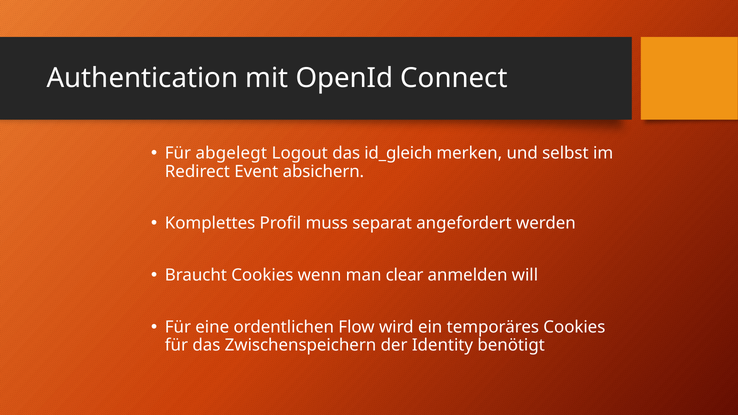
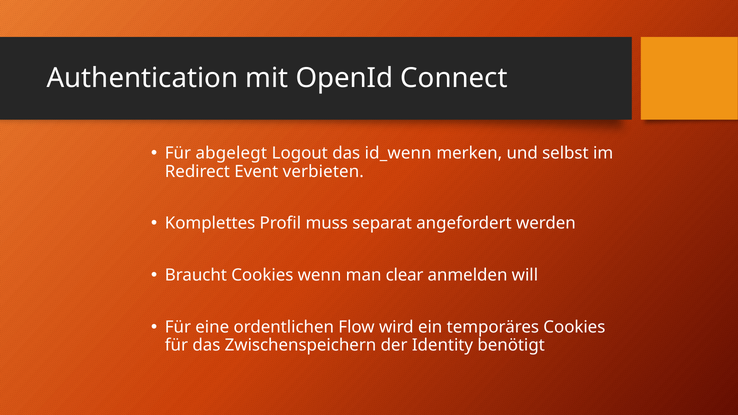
id_gleich: id_gleich -> id_wenn
absichern: absichern -> verbieten
